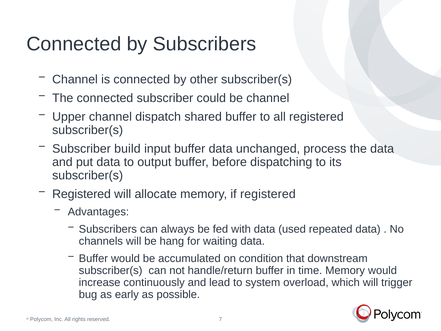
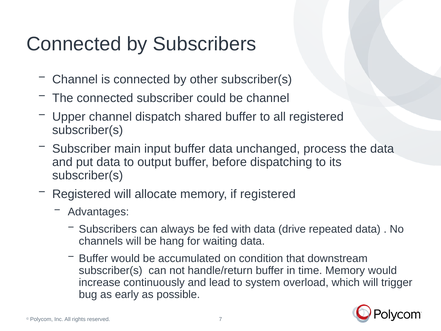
build: build -> main
used: used -> drive
